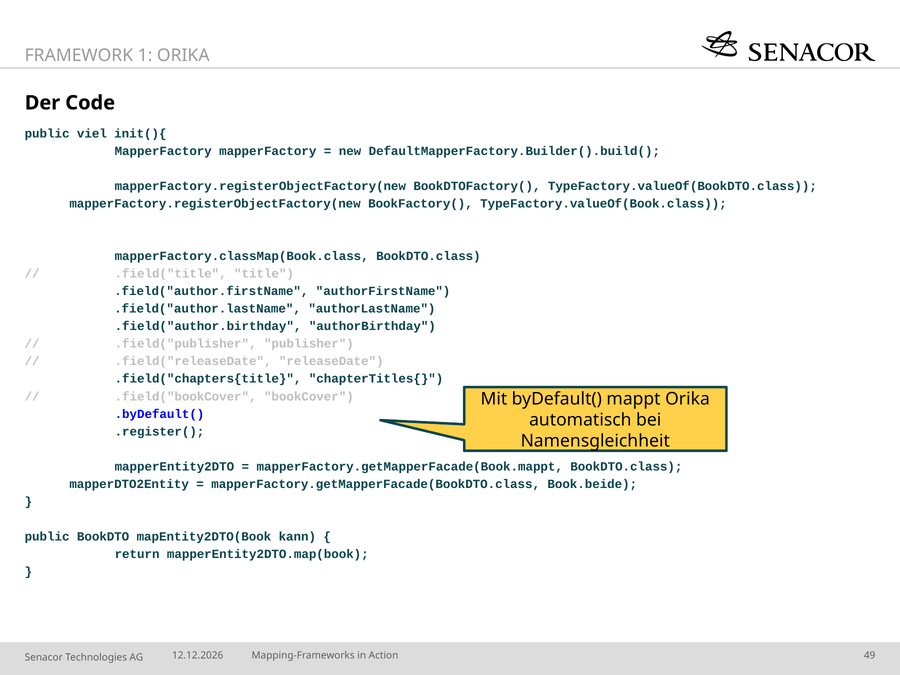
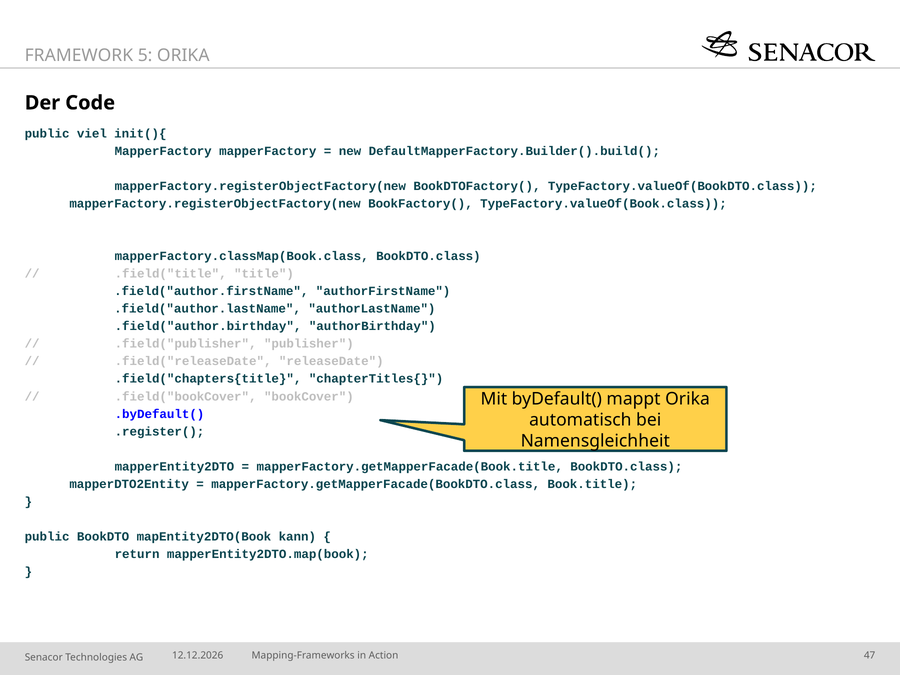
1: 1 -> 5
mapperFactory.getMapperFacade(Book.mappt: mapperFactory.getMapperFacade(Book.mappt -> mapperFactory.getMapperFacade(Book.title
Book.beide: Book.beide -> Book.title
49: 49 -> 47
